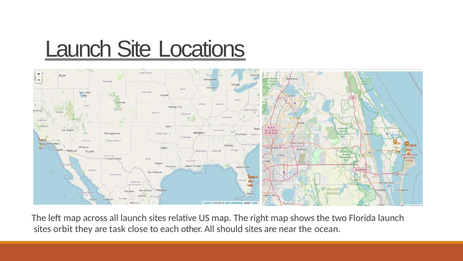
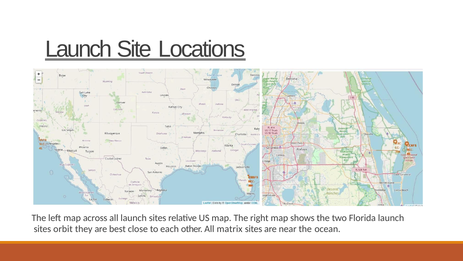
task: task -> best
should: should -> matrix
